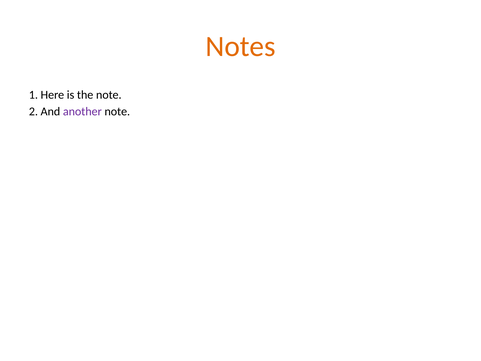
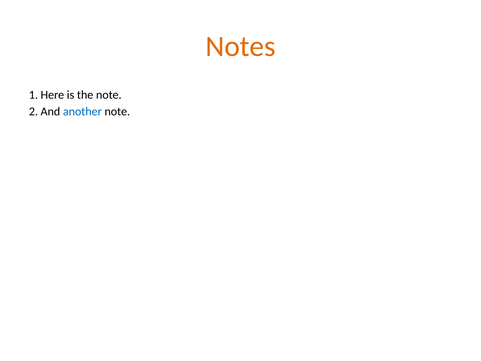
another colour: purple -> blue
